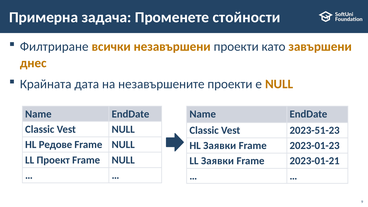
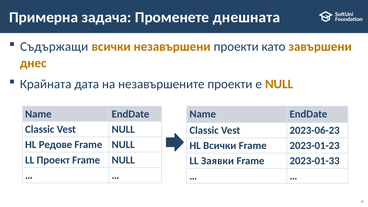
стойности: стойности -> днешната
Филтриране: Филтриране -> Съдържащи
2023-51-23: 2023-51-23 -> 2023-06-23
HL Заявки: Заявки -> Всички
2023-01-21: 2023-01-21 -> 2023-01-33
